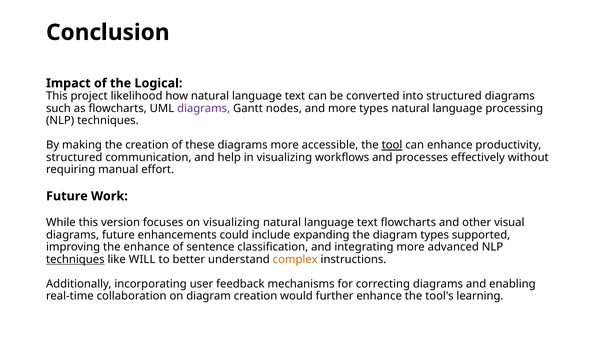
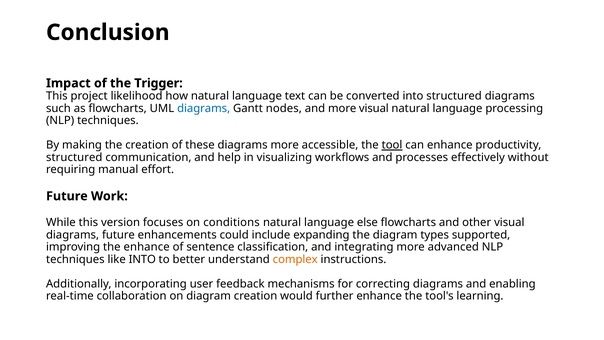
Logical: Logical -> Trigger
diagrams at (204, 108) colour: purple -> blue
more types: types -> visual
on visualizing: visualizing -> conditions
text at (367, 222): text -> else
techniques at (75, 259) underline: present -> none
like WILL: WILL -> INTO
